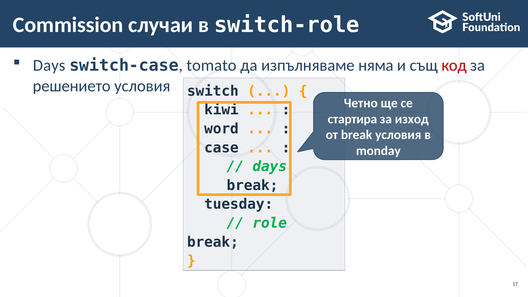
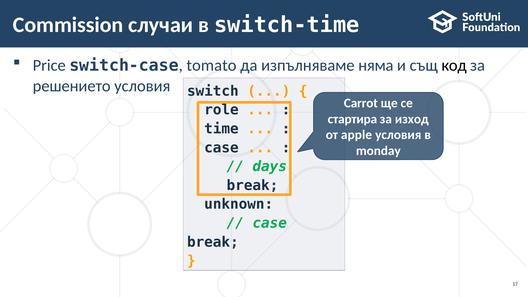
switch-role: switch-role -> switch-time
Days at (49, 65): Days -> Price
код colour: red -> black
Четно: Четно -> Carrot
kiwi: kiwi -> role
word: word -> time
от break: break -> apple
tuesday: tuesday -> unknown
role: role -> case
